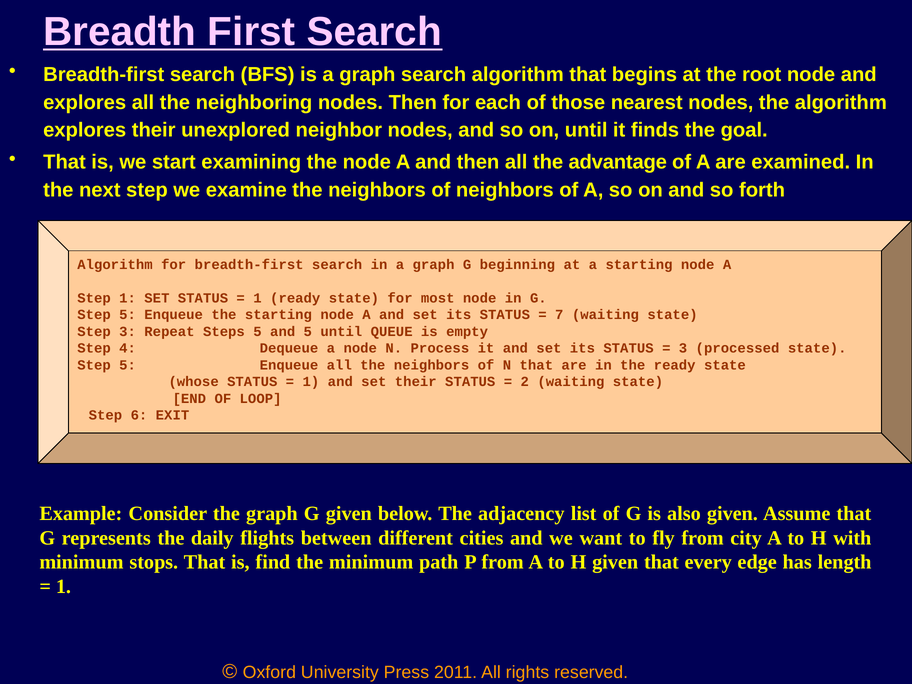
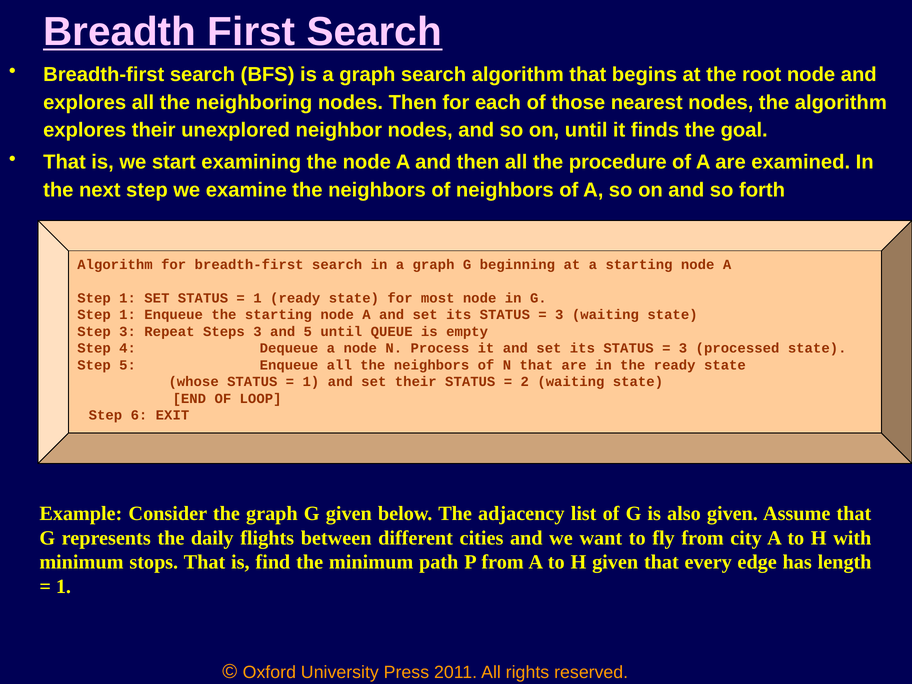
advantage: advantage -> procedure
5 at (128, 315): 5 -> 1
7 at (559, 315): 7 -> 3
Steps 5: 5 -> 3
